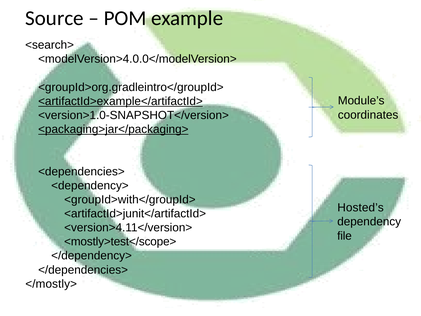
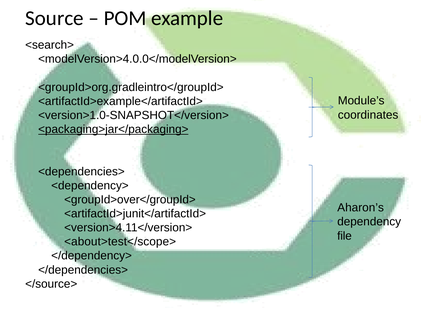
<artifactId>example</artifactId> underline: present -> none
<groupId>with</groupId>: <groupId>with</groupId> -> <groupId>over</groupId>
Hosted’s: Hosted’s -> Aharon’s
<mostly>test</scope>: <mostly>test</scope> -> <about>test</scope>
</mostly>: </mostly> -> </source>
